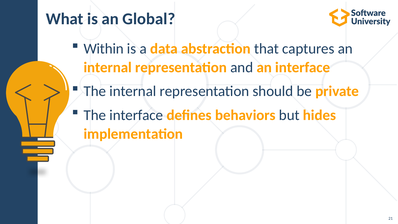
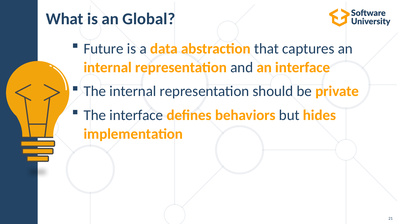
Within: Within -> Future
